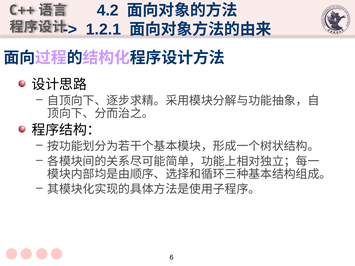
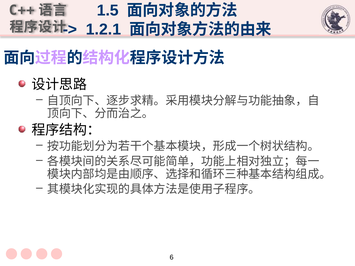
4.2: 4.2 -> 1.5
